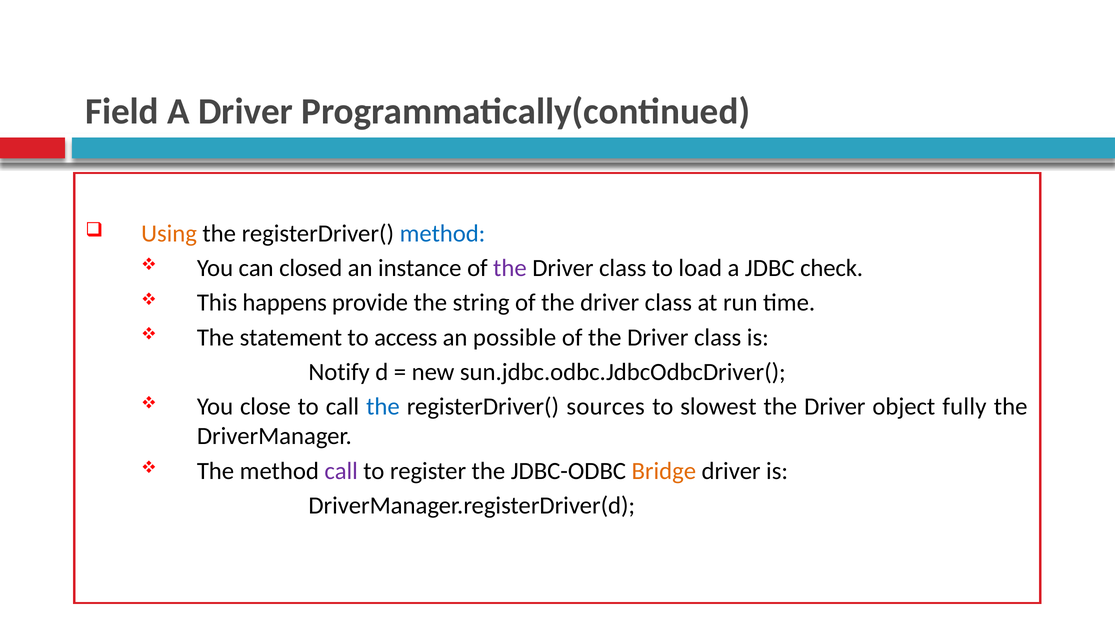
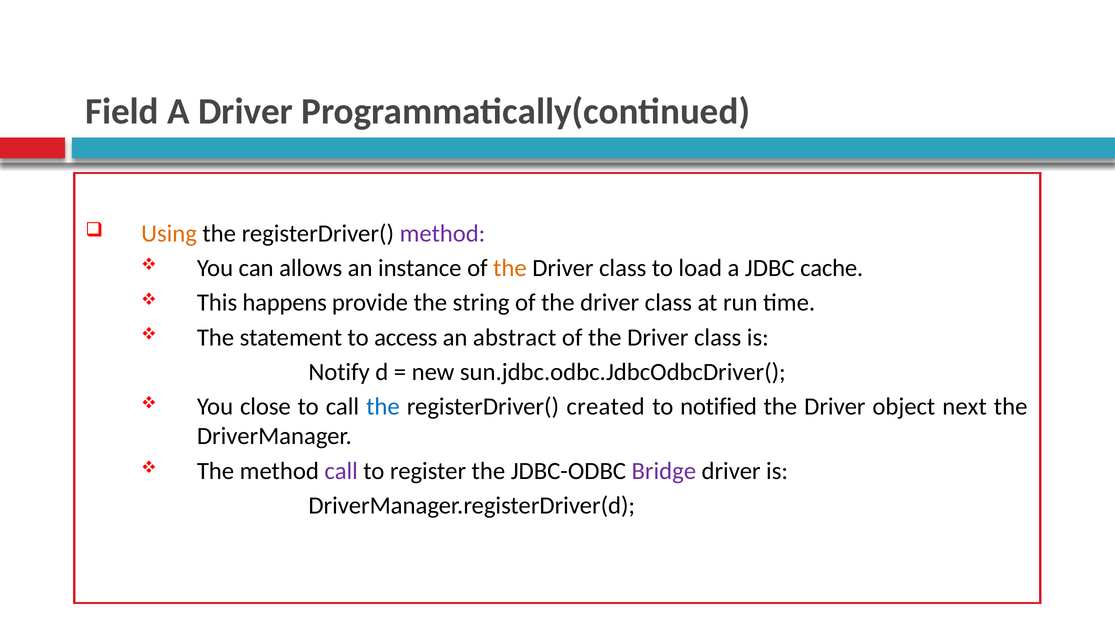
method at (443, 234) colour: blue -> purple
closed: closed -> allows
the at (510, 268) colour: purple -> orange
check: check -> cache
possible: possible -> abstract
sources: sources -> created
slowest: slowest -> notified
fully: fully -> next
Bridge colour: orange -> purple
